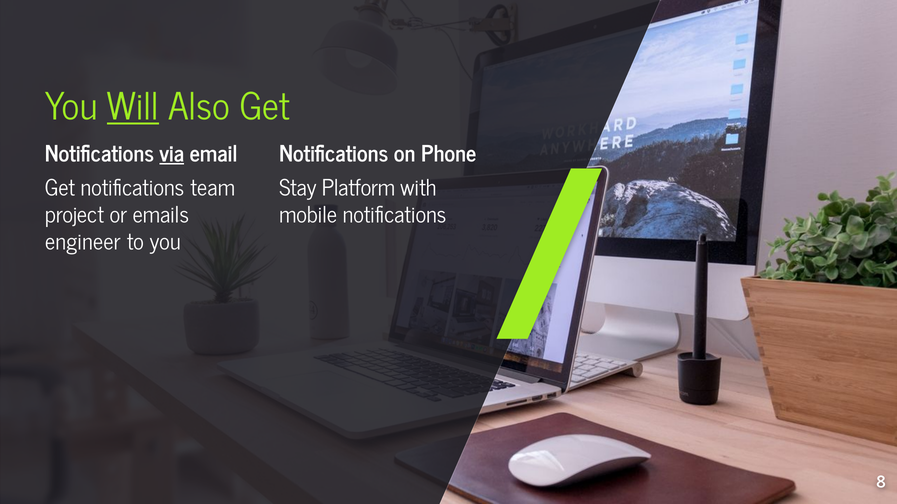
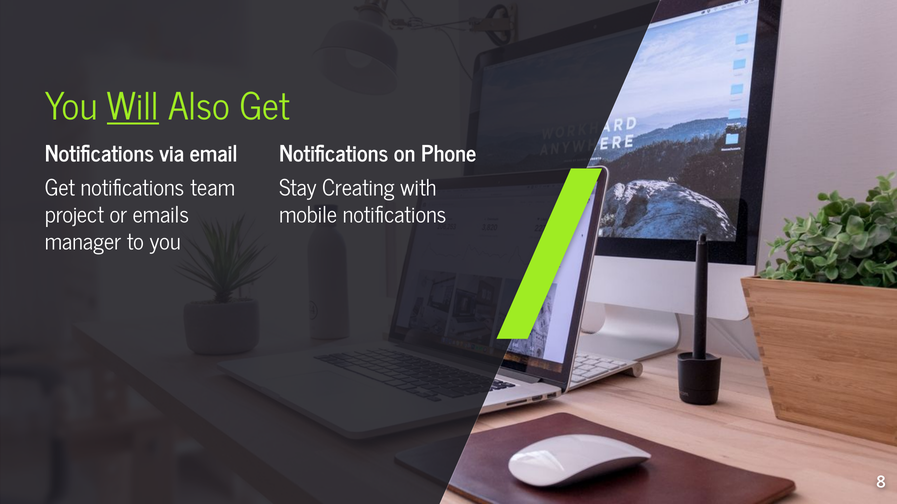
via underline: present -> none
Platform: Platform -> Creating
engineer: engineer -> manager
